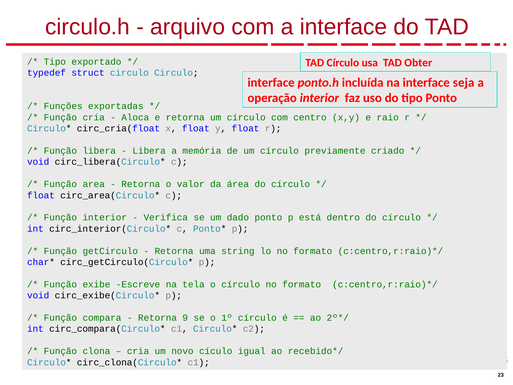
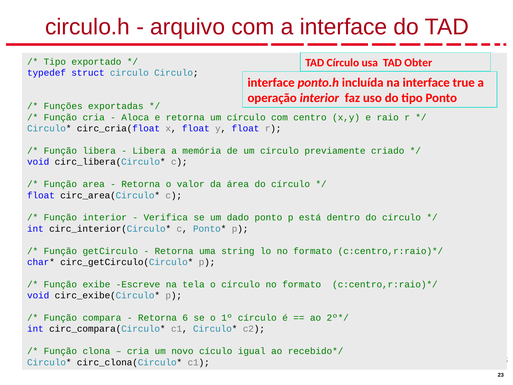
seja: seja -> true
9: 9 -> 6
